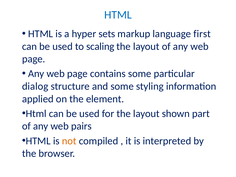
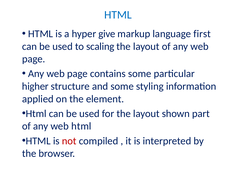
sets: sets -> give
dialog: dialog -> higher
web pairs: pairs -> html
not colour: orange -> red
